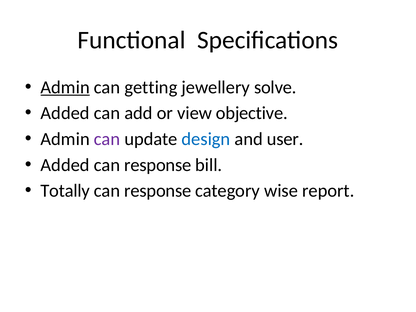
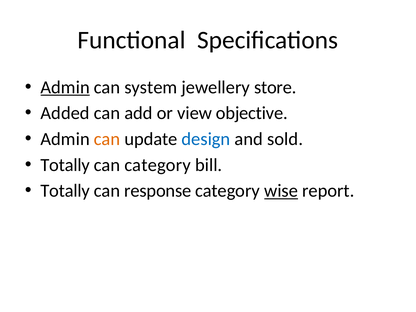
getting: getting -> system
solve: solve -> store
can at (107, 139) colour: purple -> orange
user: user -> sold
Added at (65, 165): Added -> Totally
response at (158, 165): response -> category
wise underline: none -> present
